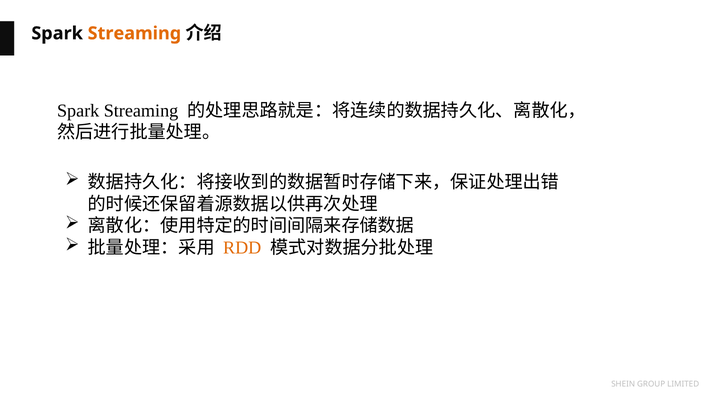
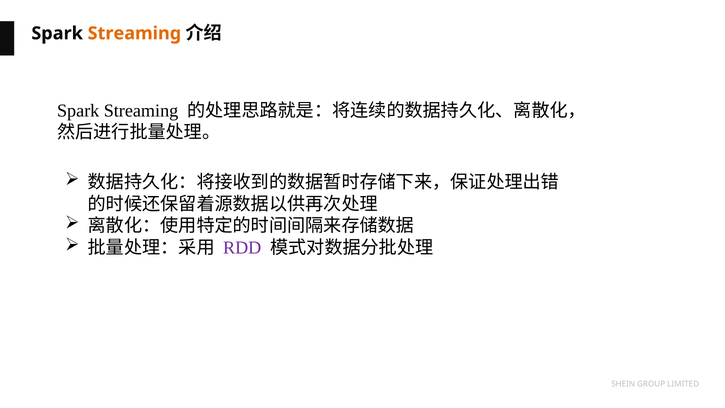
RDD colour: orange -> purple
